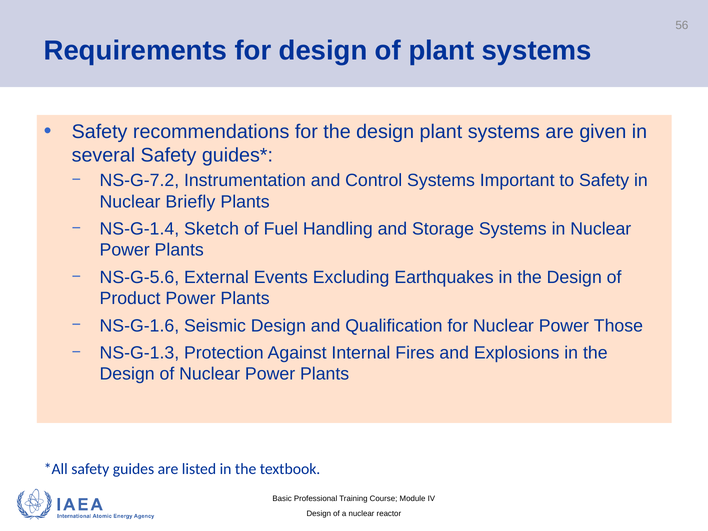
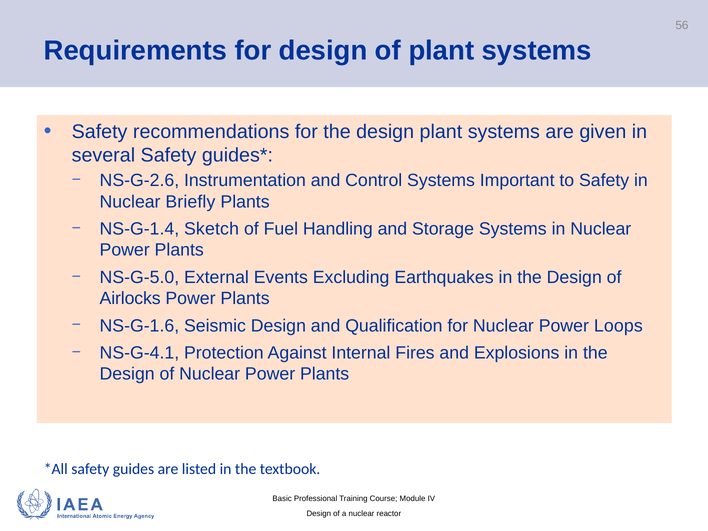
NS-G-7.2: NS-G-7.2 -> NS-G-2.6
NS-G-5.6: NS-G-5.6 -> NS-G-5.0
Product: Product -> Airlocks
Those: Those -> Loops
NS-G-1.3: NS-G-1.3 -> NS-G-4.1
